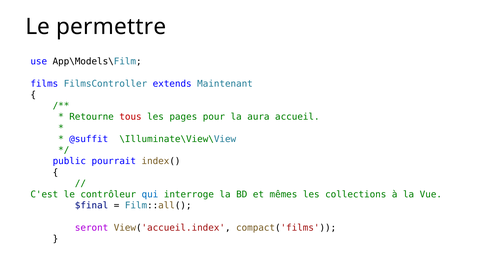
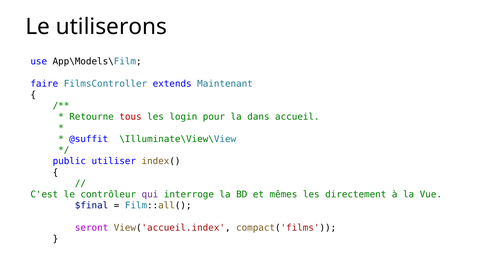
permettre: permettre -> utiliserons
films: films -> faire
pages: pages -> login
aura: aura -> dans
pourrait: pourrait -> utiliser
qui colour: blue -> purple
collections: collections -> directement
